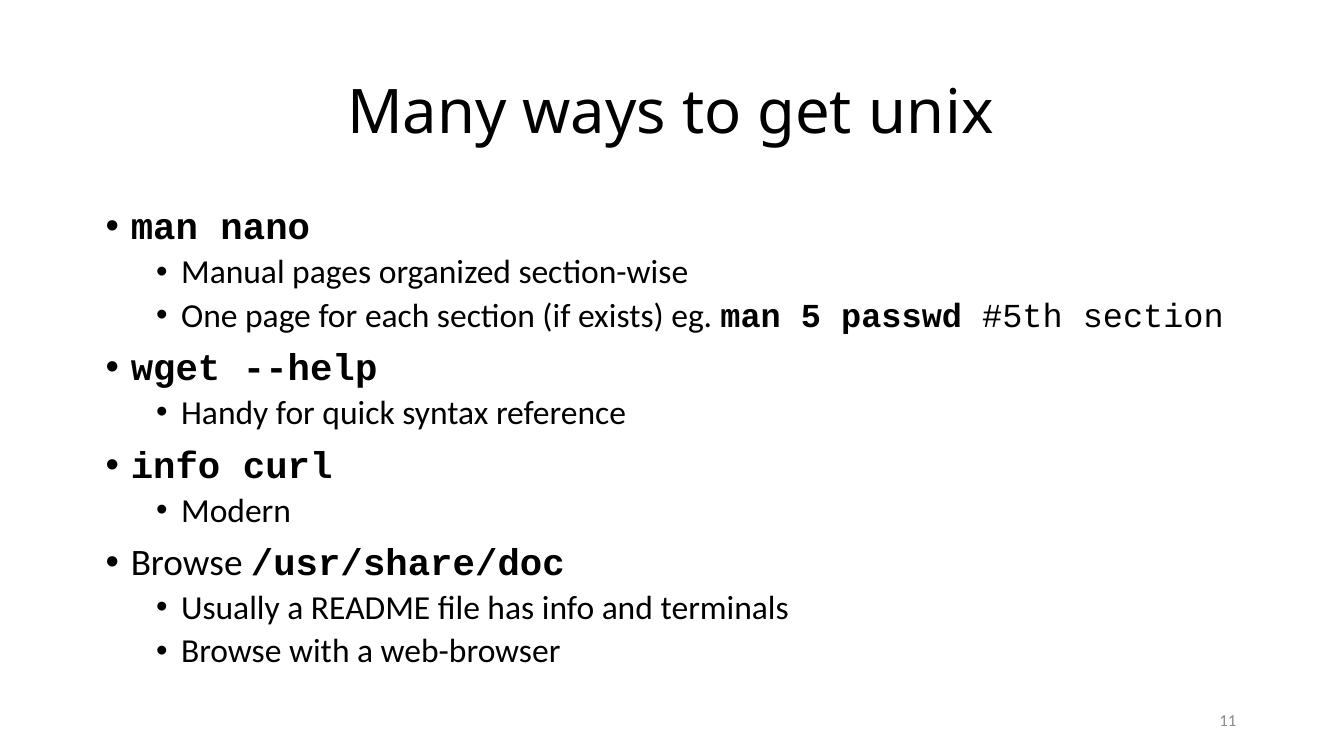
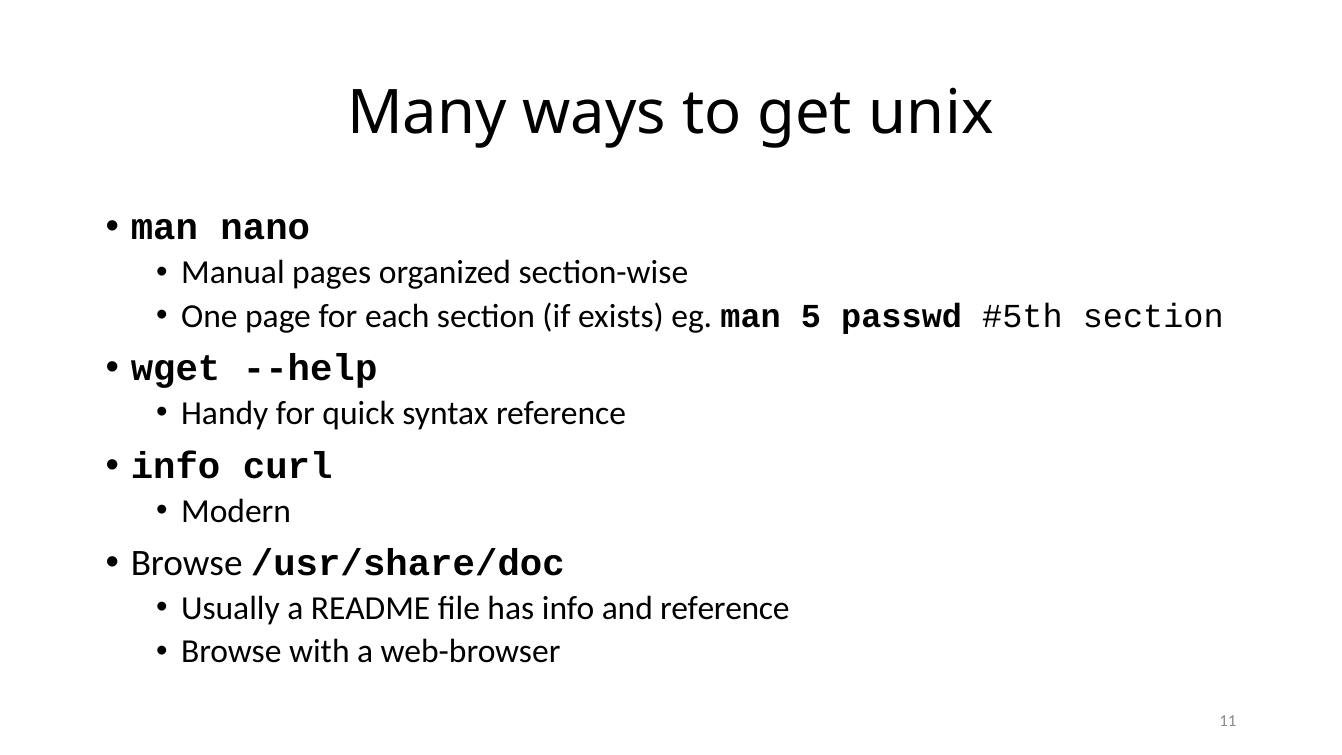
and terminals: terminals -> reference
